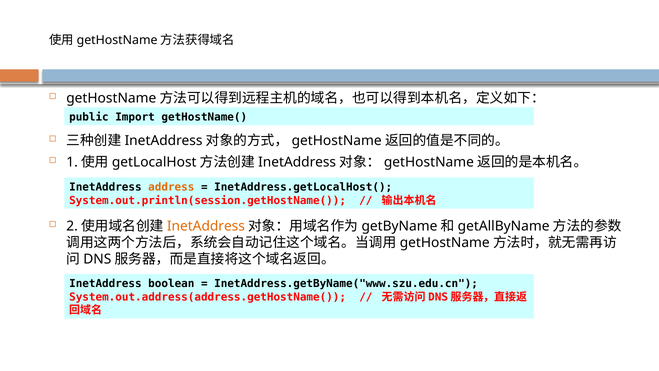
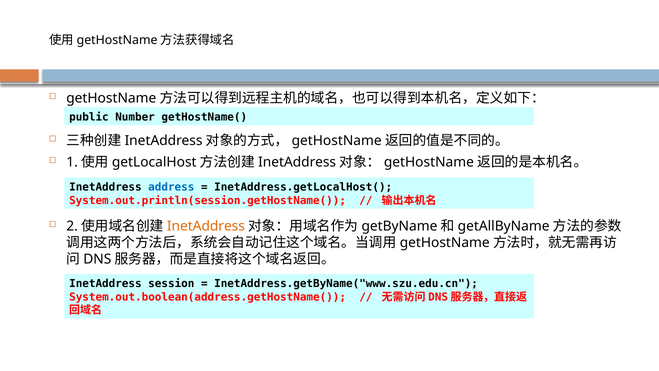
Import: Import -> Number
address colour: orange -> blue
boolean: boolean -> session
System.out.address(address.getHostName(: System.out.address(address.getHostName( -> System.out.boolean(address.getHostName(
